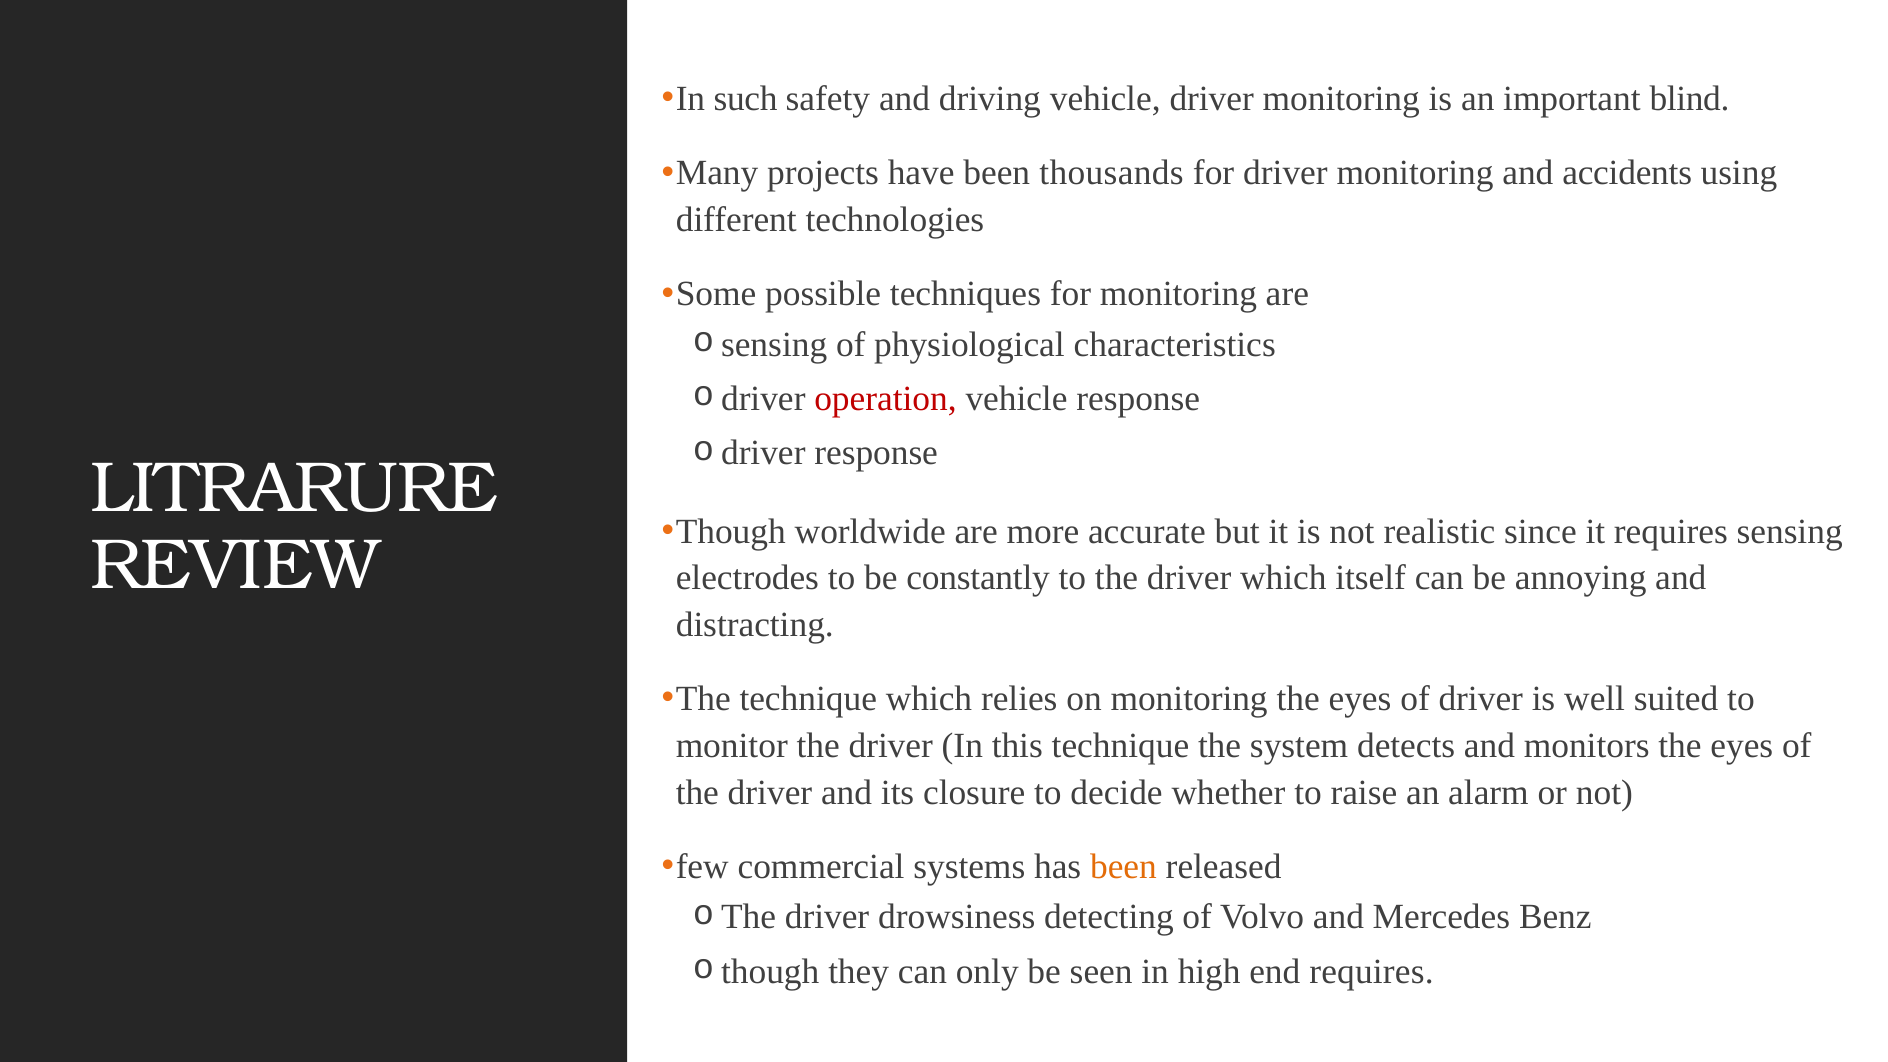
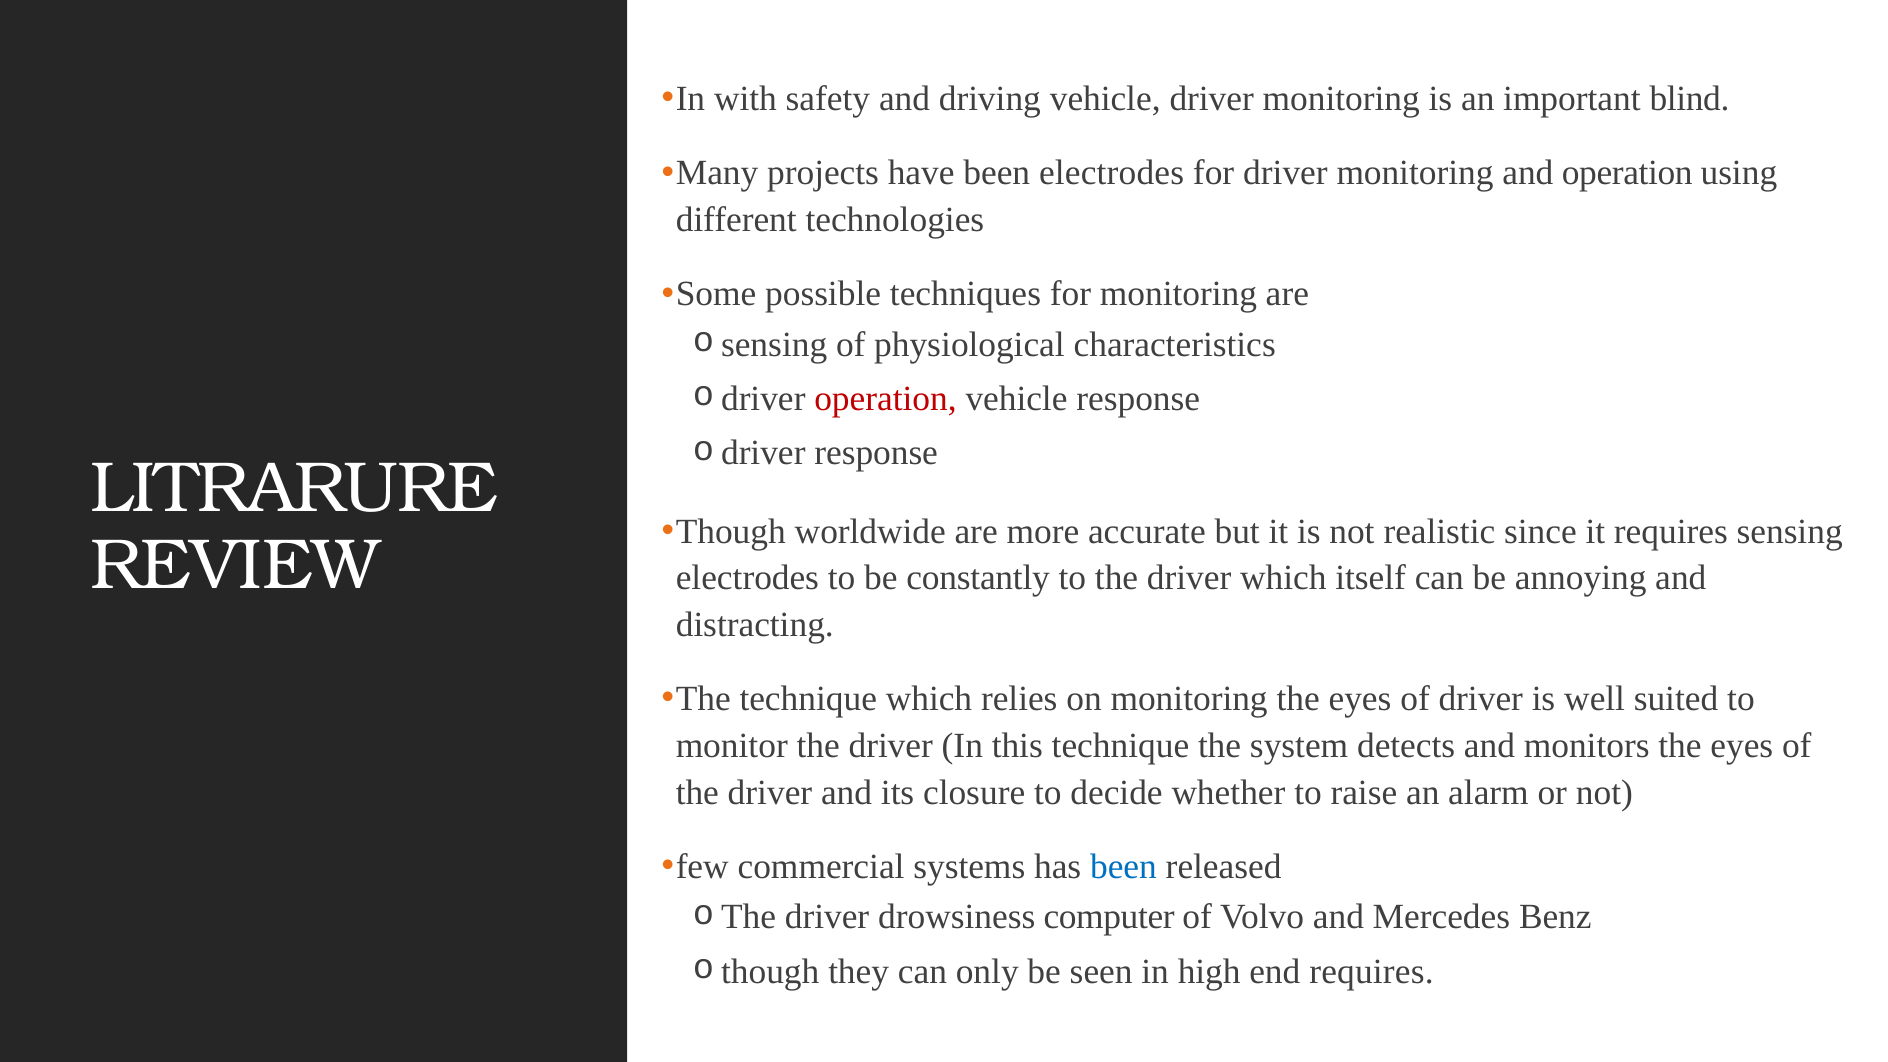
such: such -> with
been thousands: thousands -> electrodes
and accidents: accidents -> operation
been at (1123, 867) colour: orange -> blue
detecting: detecting -> computer
